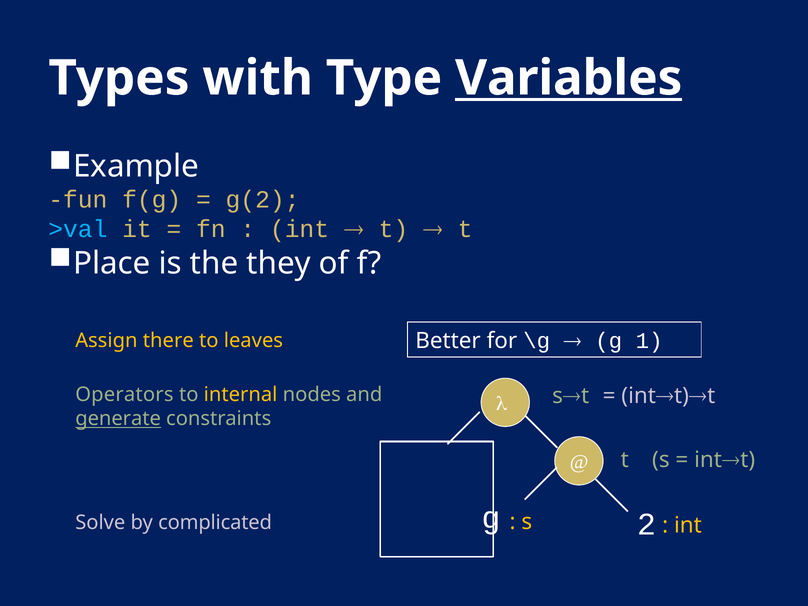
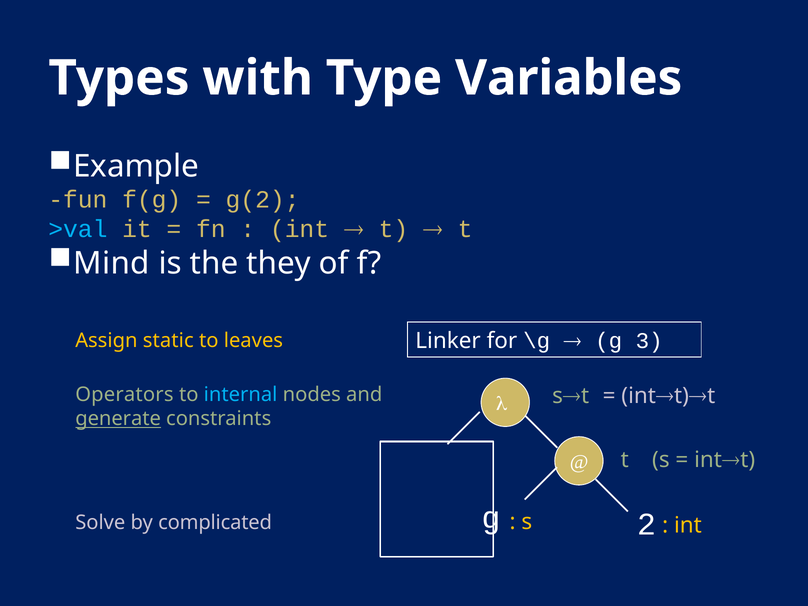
Variables underline: present -> none
Place: Place -> Mind
Better: Better -> Linker
1: 1 -> 3
there: there -> static
internal colour: yellow -> light blue
